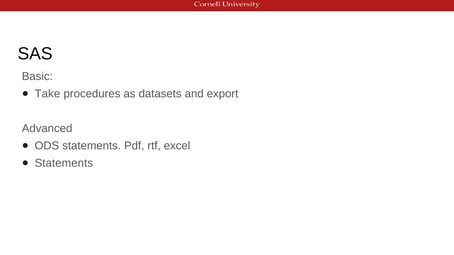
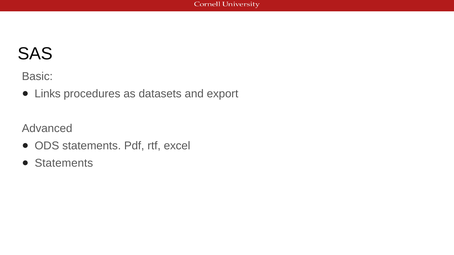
Take: Take -> Links
